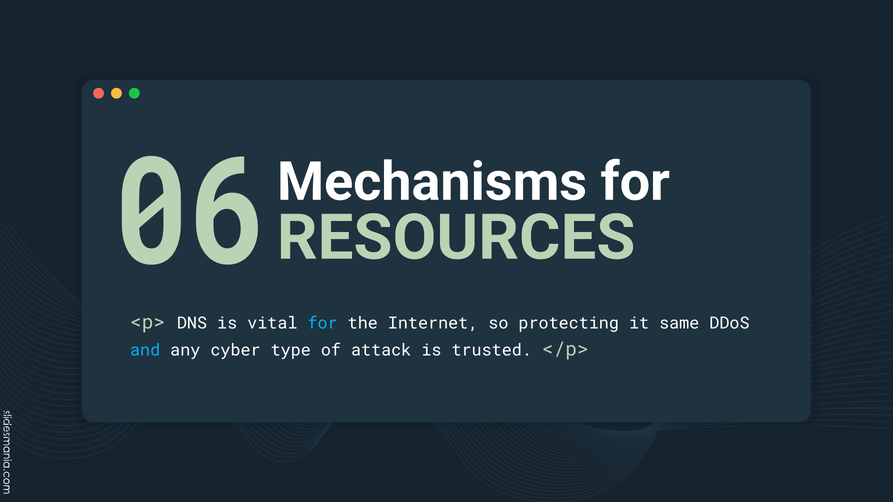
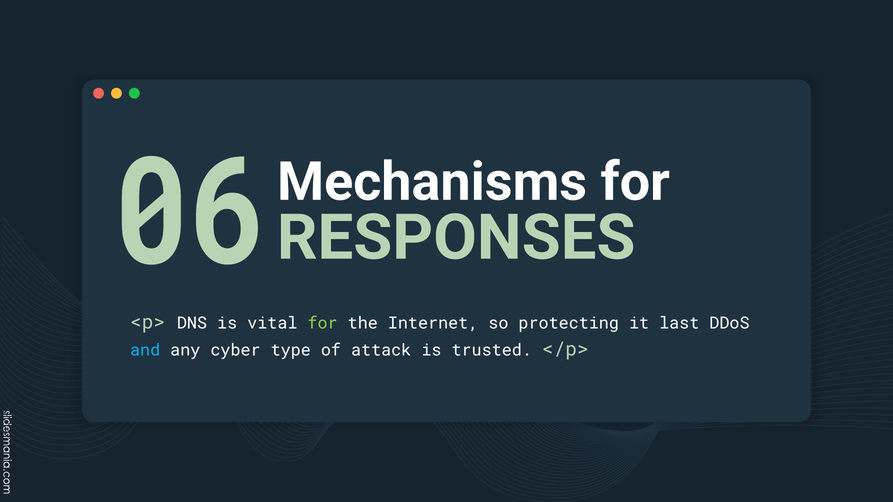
RESOURCES: RESOURCES -> RESPONSES
for at (323, 323) colour: light blue -> light green
same: same -> last
